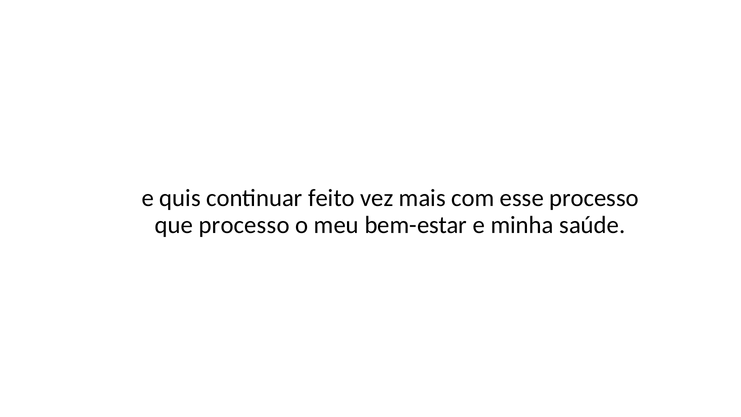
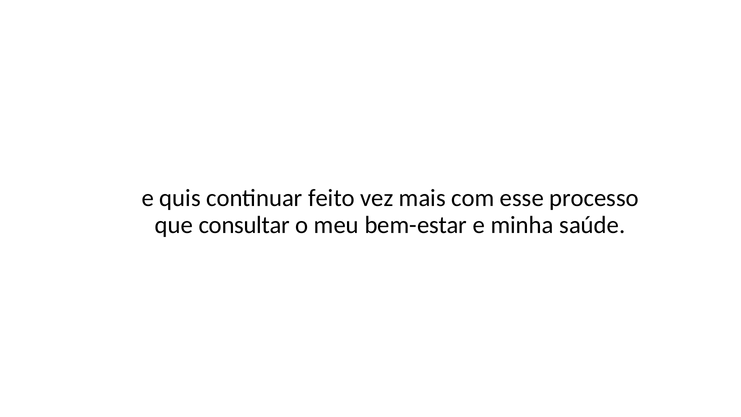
que processo: processo -> consultar
